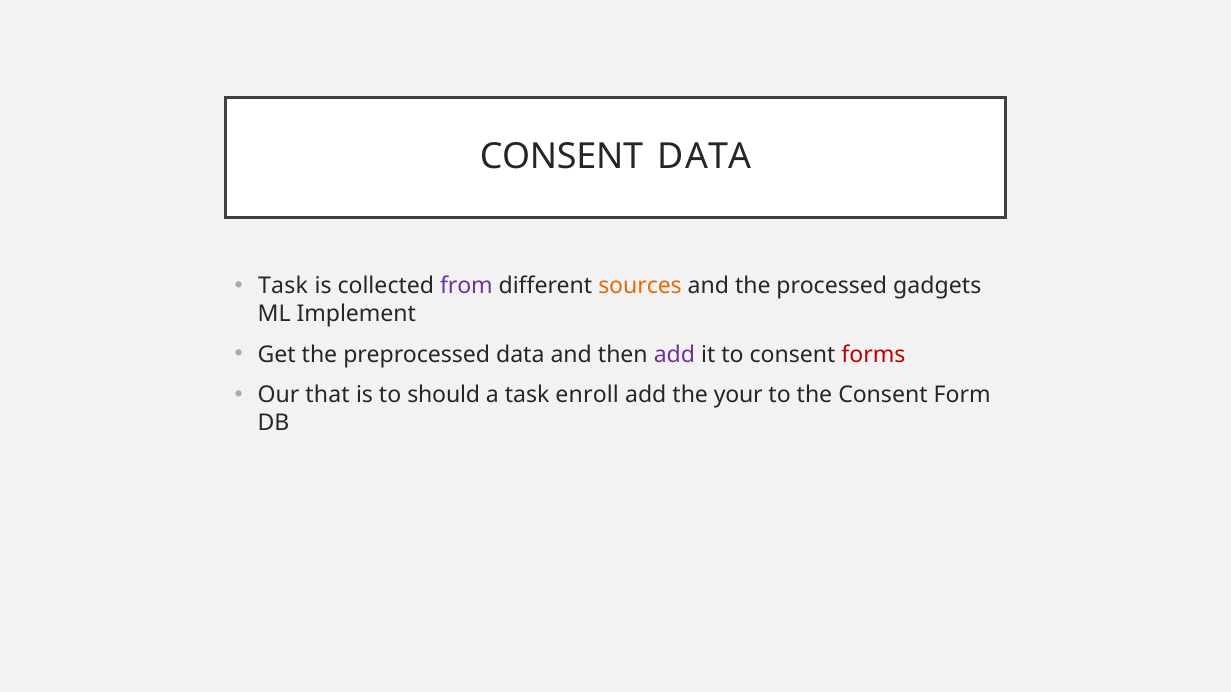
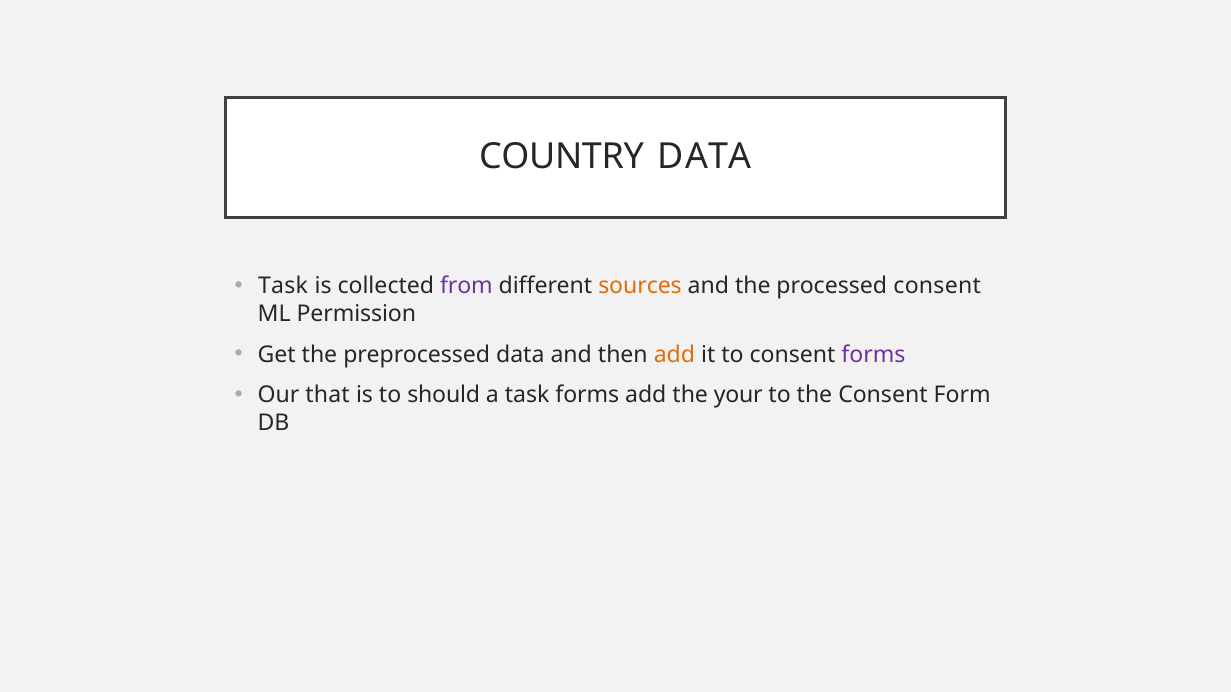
CONSENT at (561, 157): CONSENT -> COUNTRY
processed gadgets: gadgets -> consent
Implement: Implement -> Permission
add at (674, 355) colour: purple -> orange
forms at (873, 355) colour: red -> purple
task enroll: enroll -> forms
